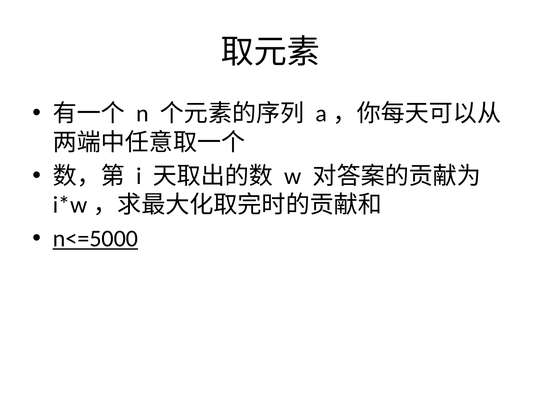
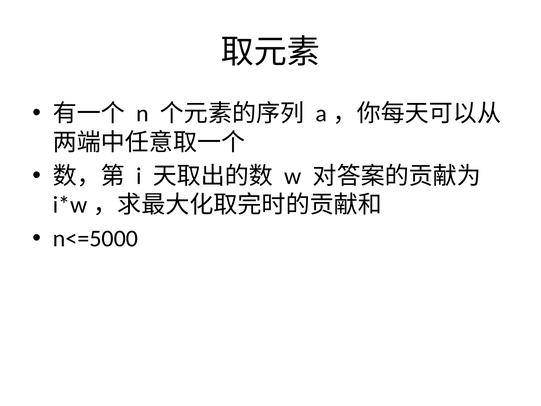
n<=5000 underline: present -> none
